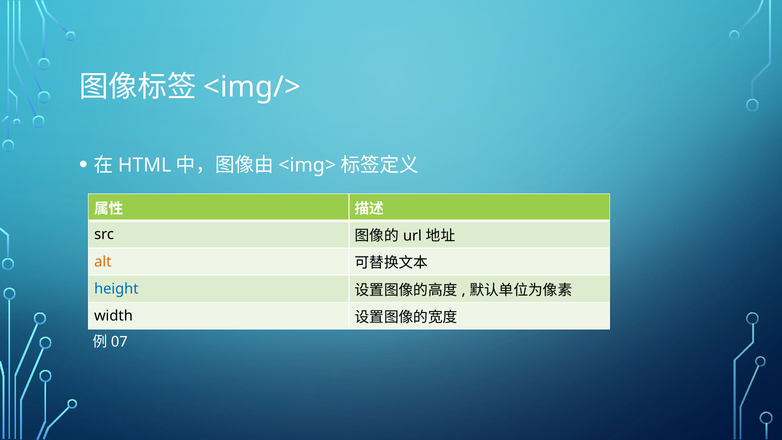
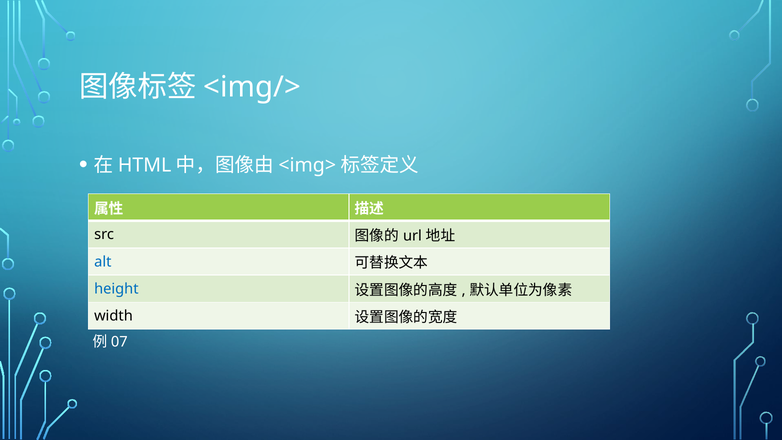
alt colour: orange -> blue
